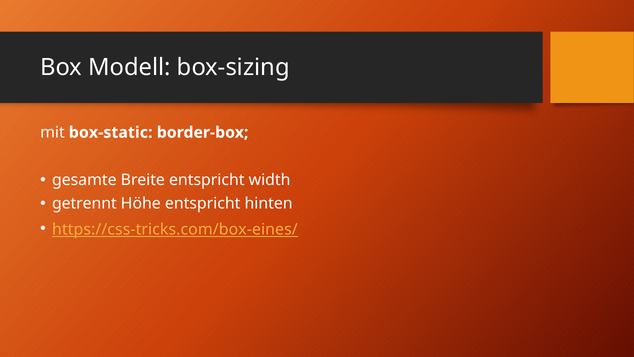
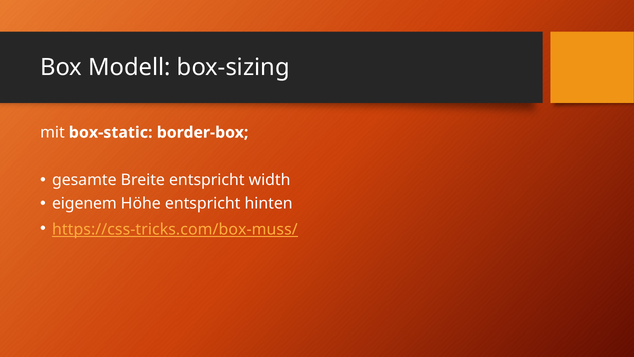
getrennt: getrennt -> eigenem
https://css-tricks.com/box-eines/: https://css-tricks.com/box-eines/ -> https://css-tricks.com/box-muss/
